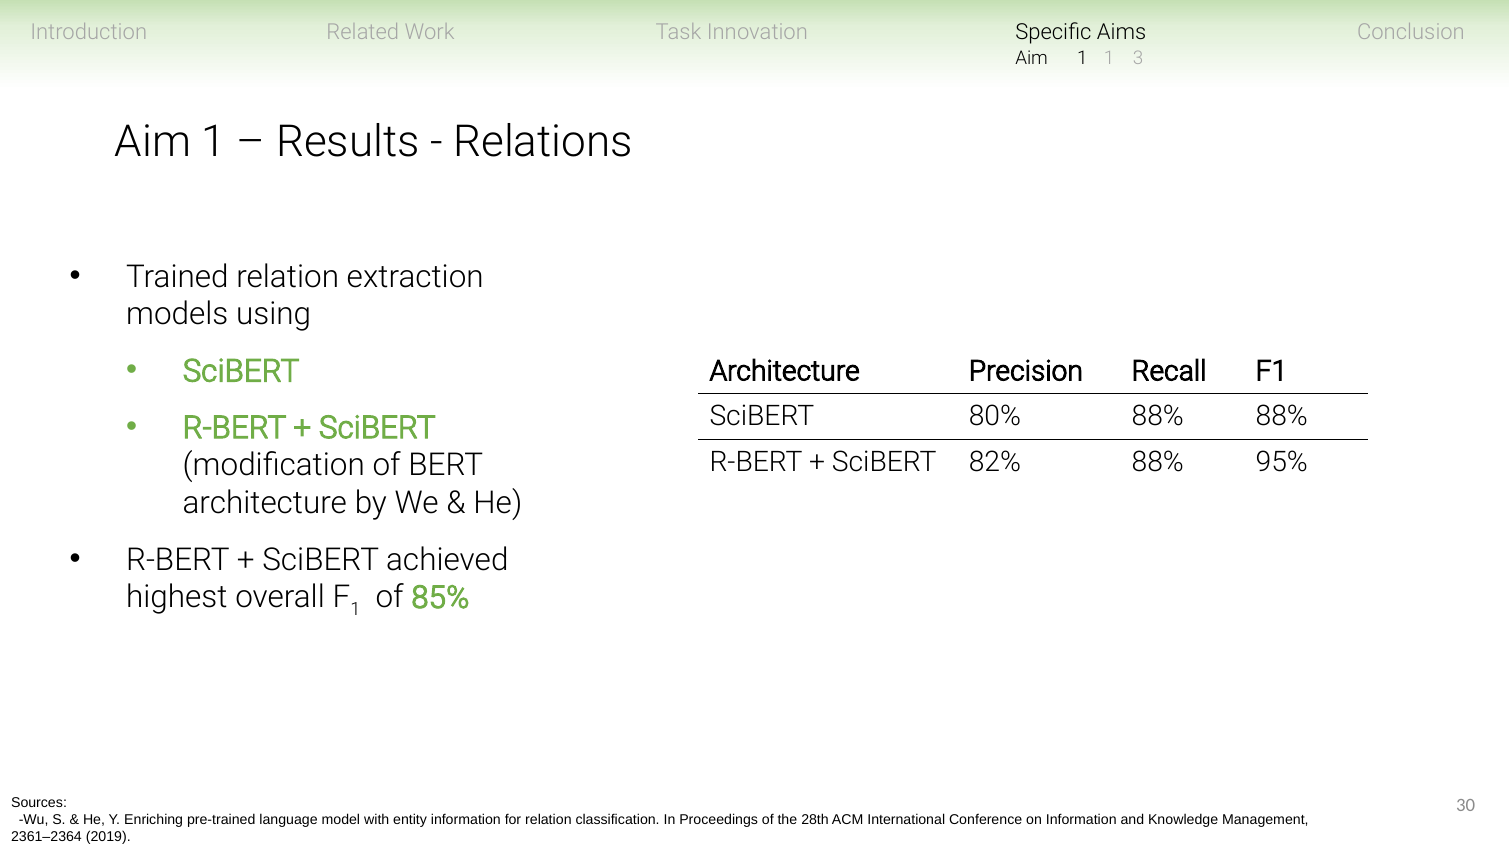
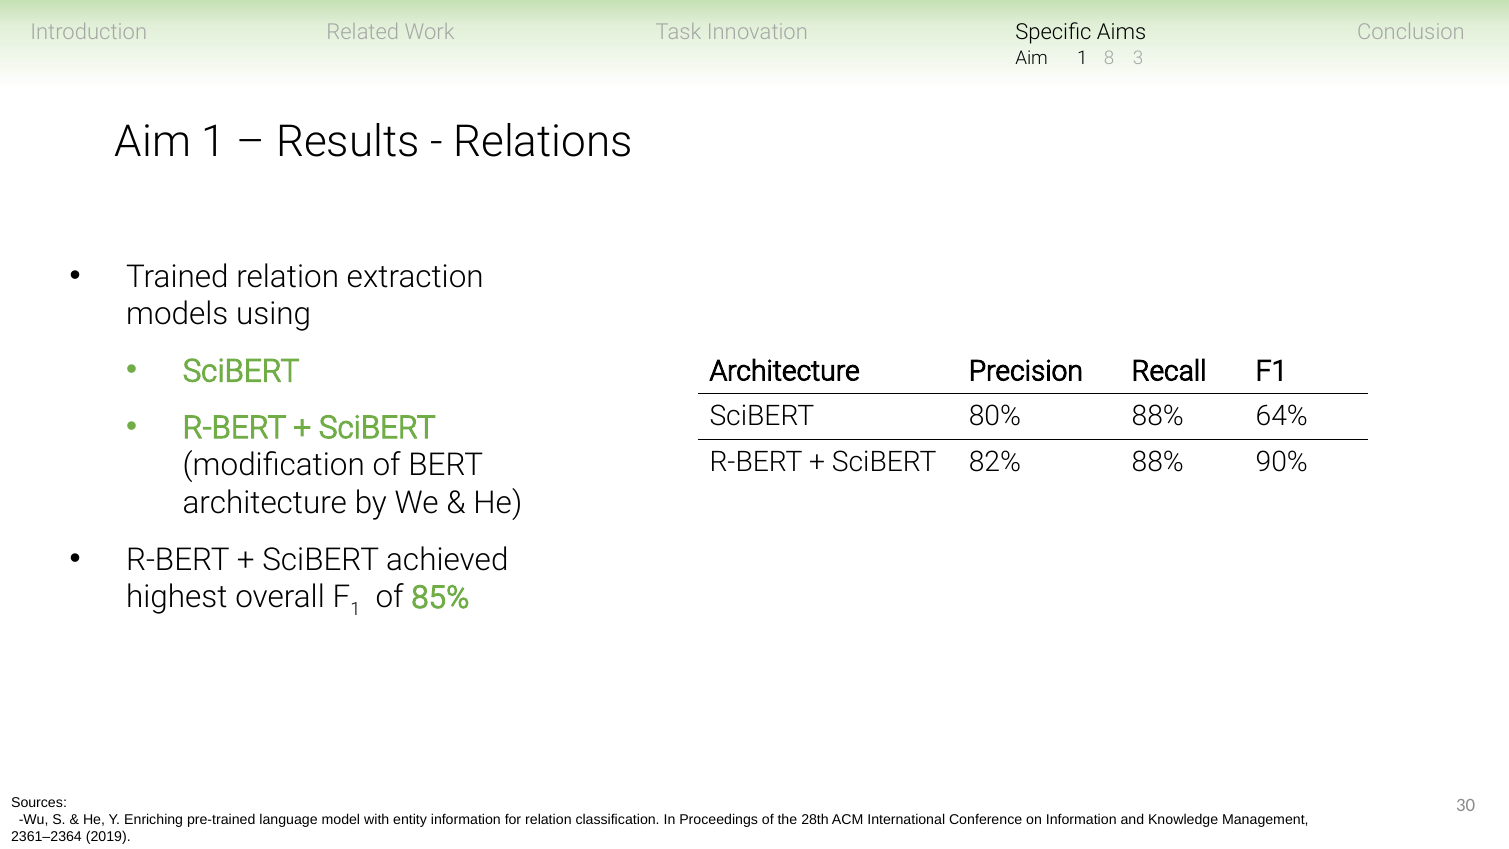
1 1: 1 -> 8
88% 88%: 88% -> 64%
95%: 95% -> 90%
